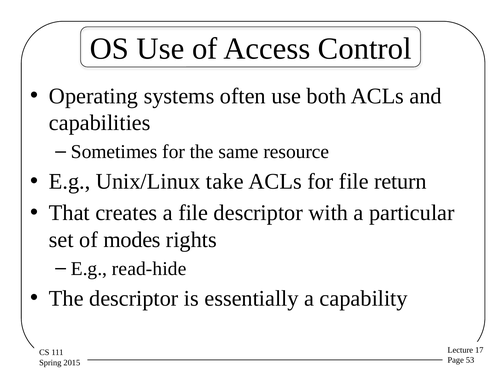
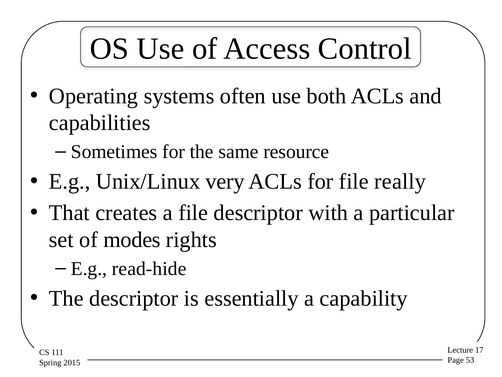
take: take -> very
return: return -> really
